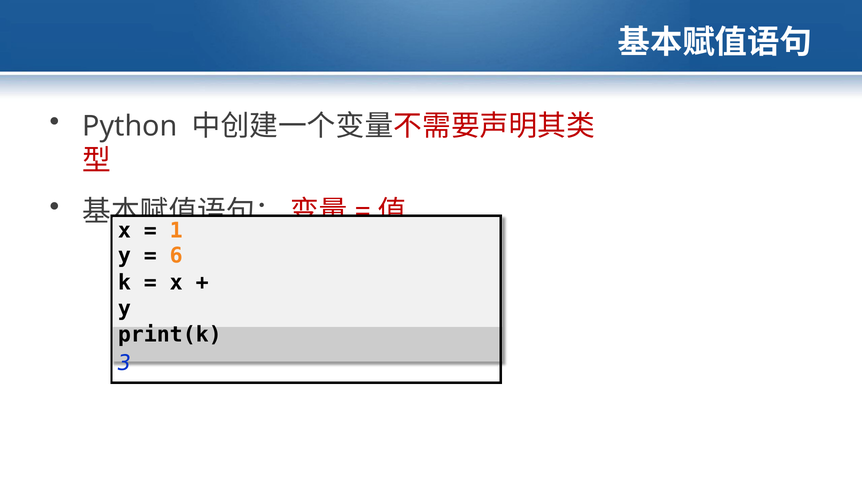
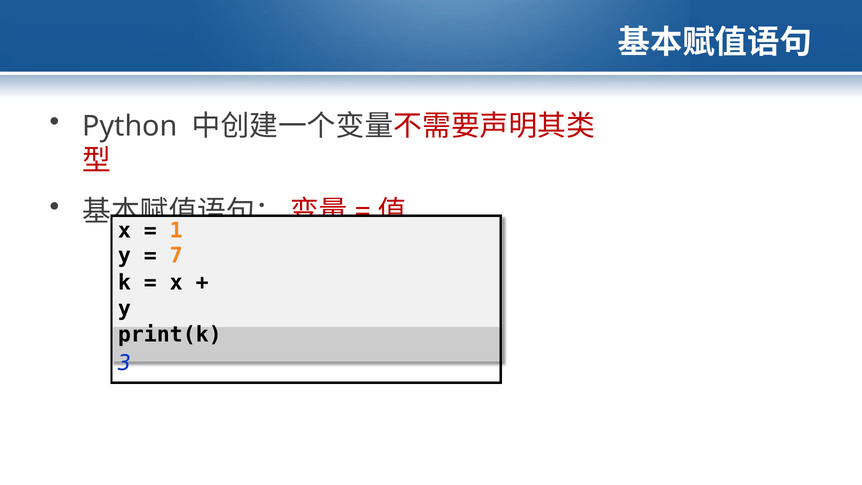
6: 6 -> 7
